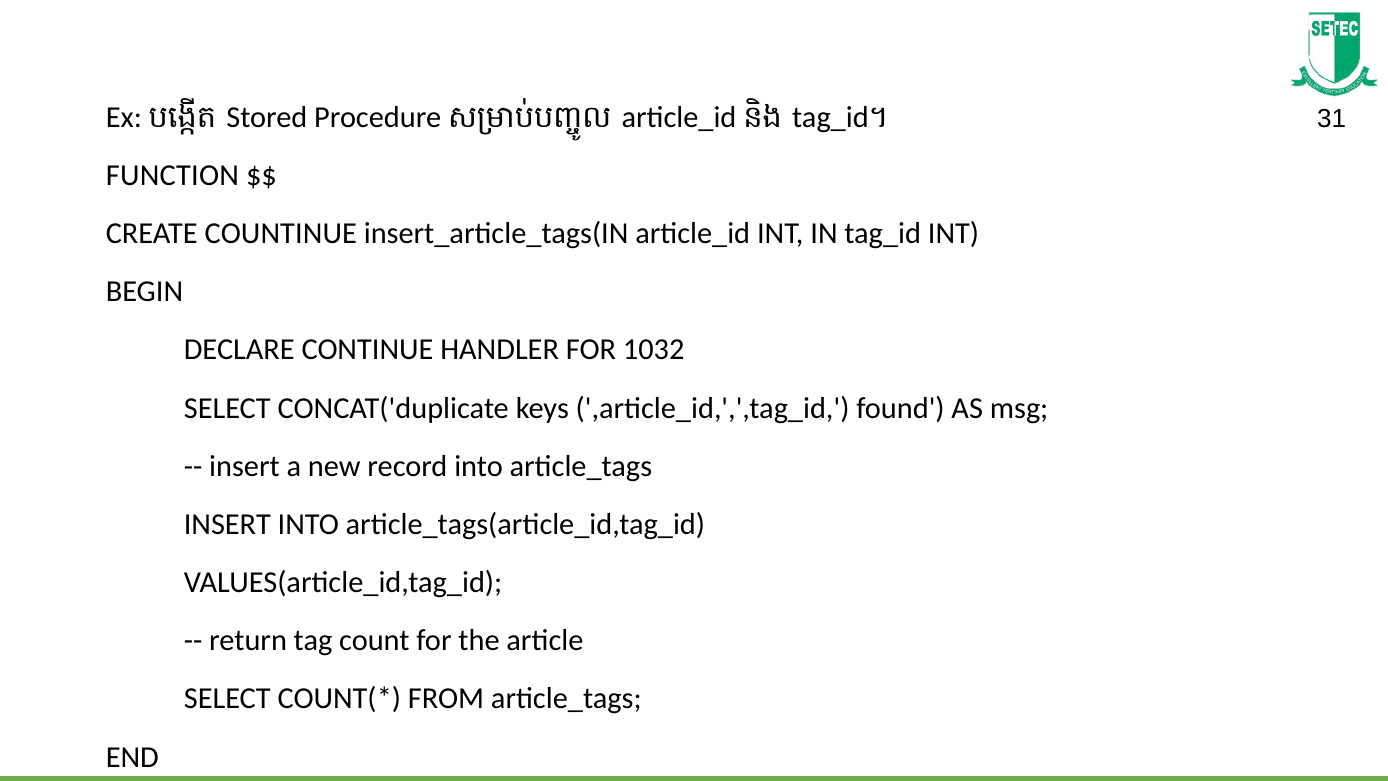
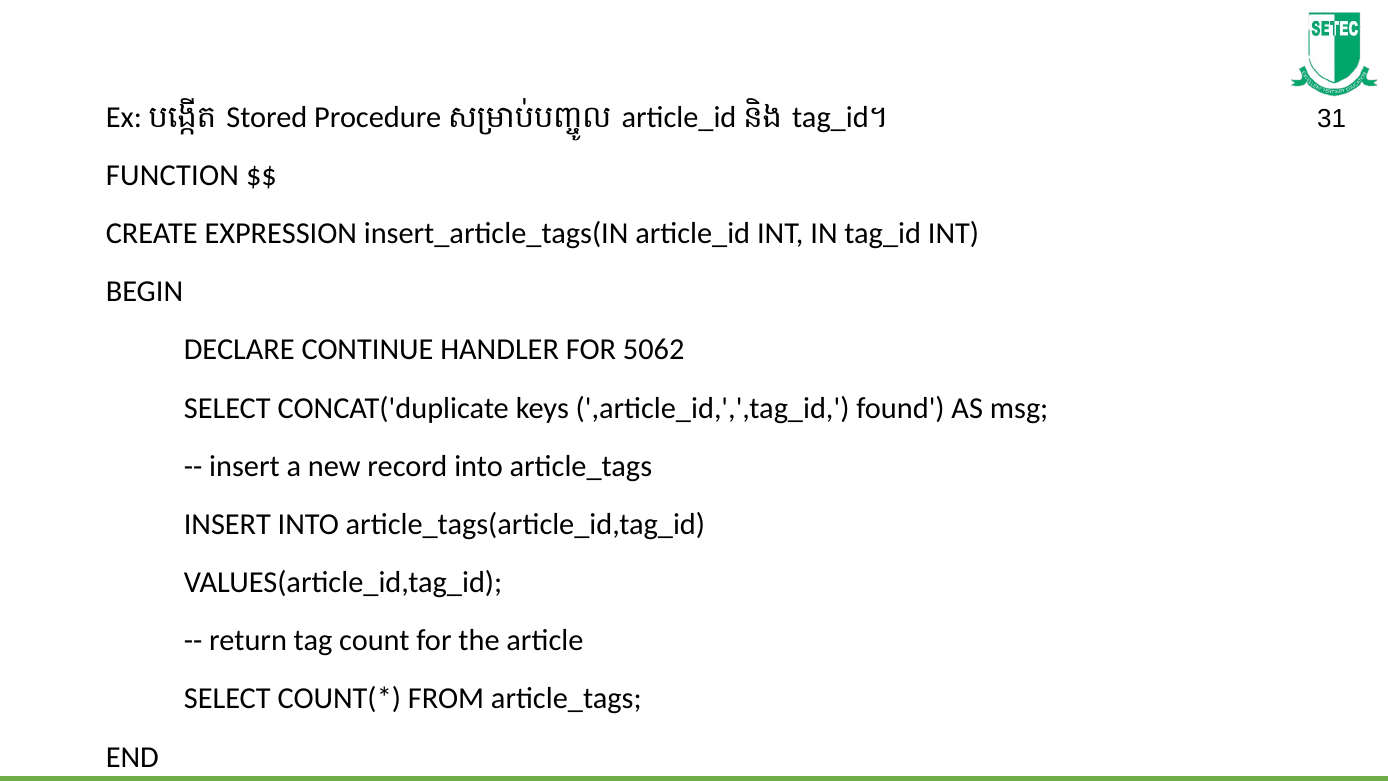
COUNTINUE: COUNTINUE -> EXPRESSION
1032: 1032 -> 5062
